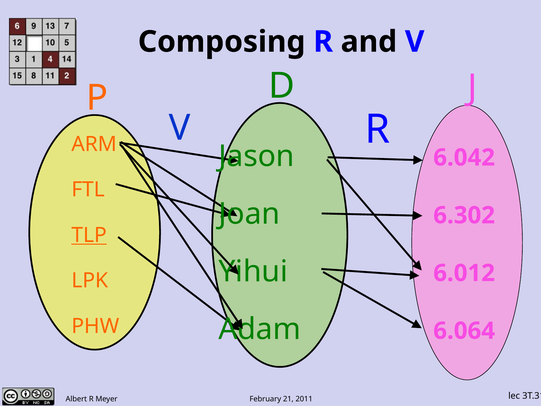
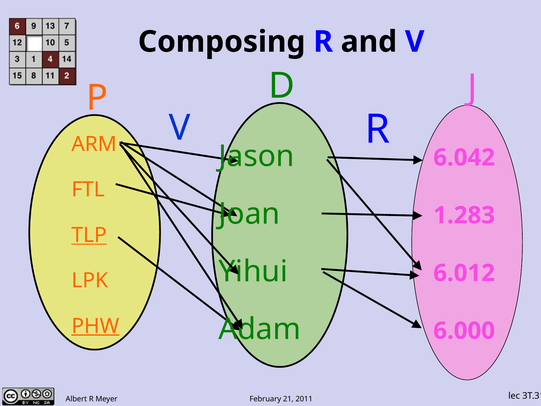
6.302: 6.302 -> 1.283
PHW underline: none -> present
6.064: 6.064 -> 6.000
